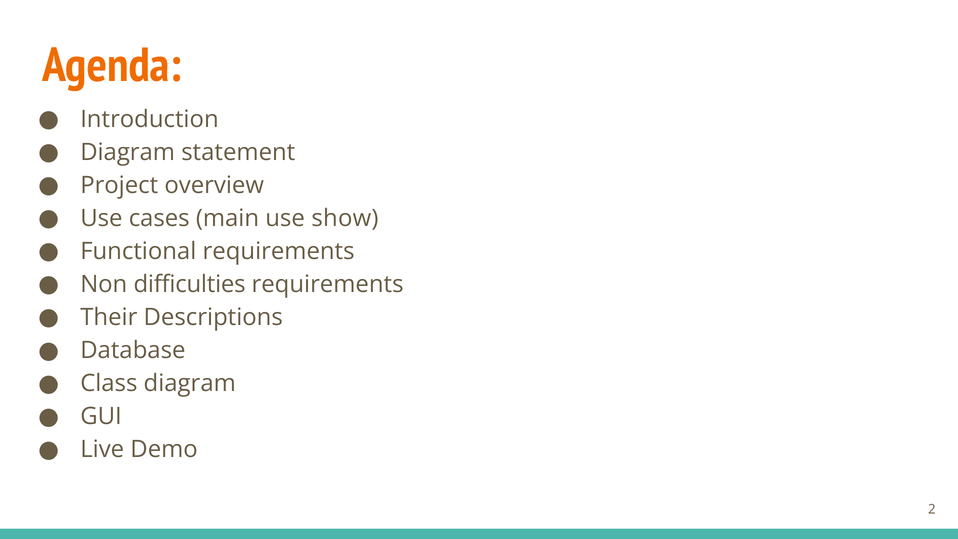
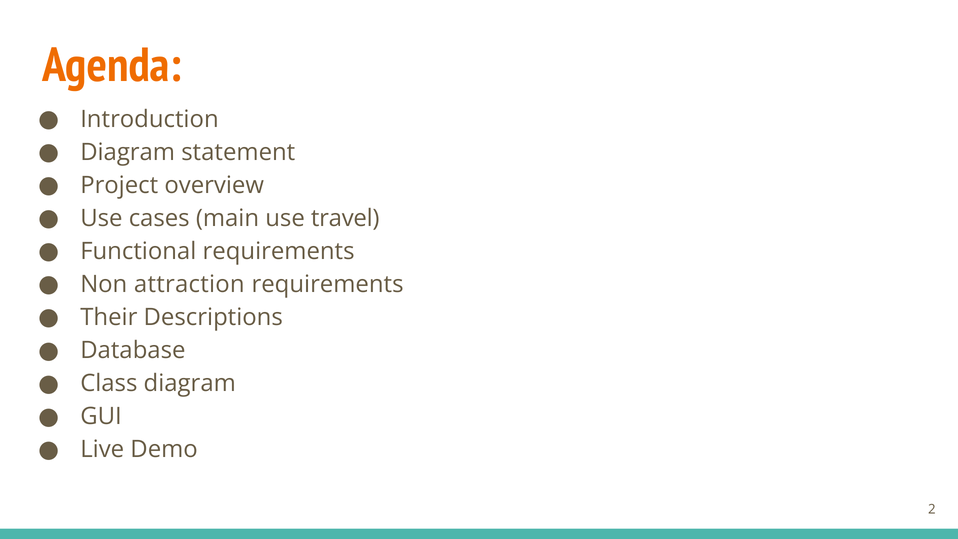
show: show -> travel
difficulties: difficulties -> attraction
